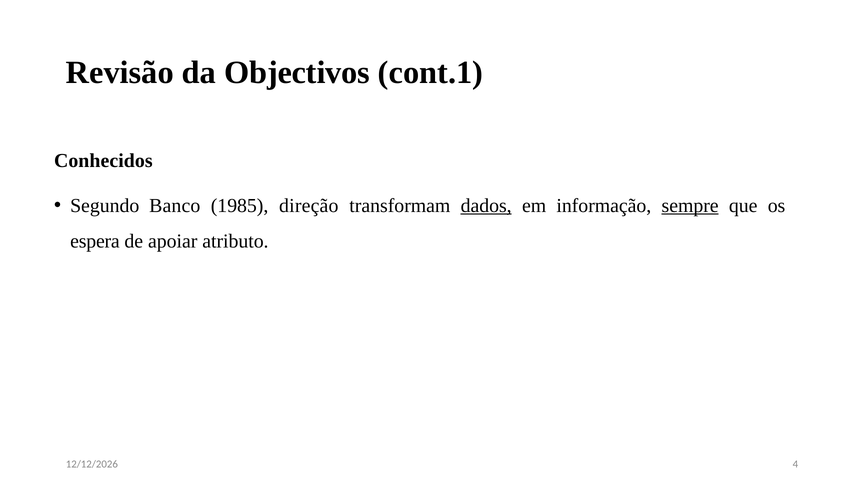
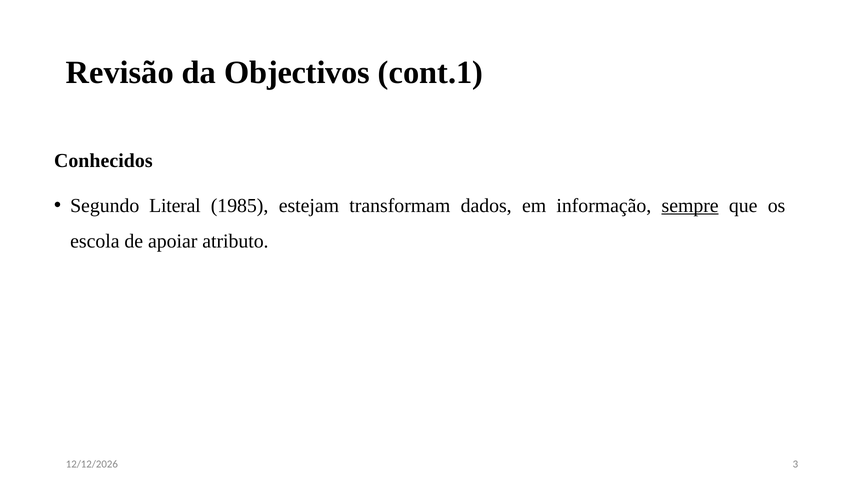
Banco: Banco -> Literal
direção: direção -> estejam
dados underline: present -> none
espera: espera -> escola
4: 4 -> 3
